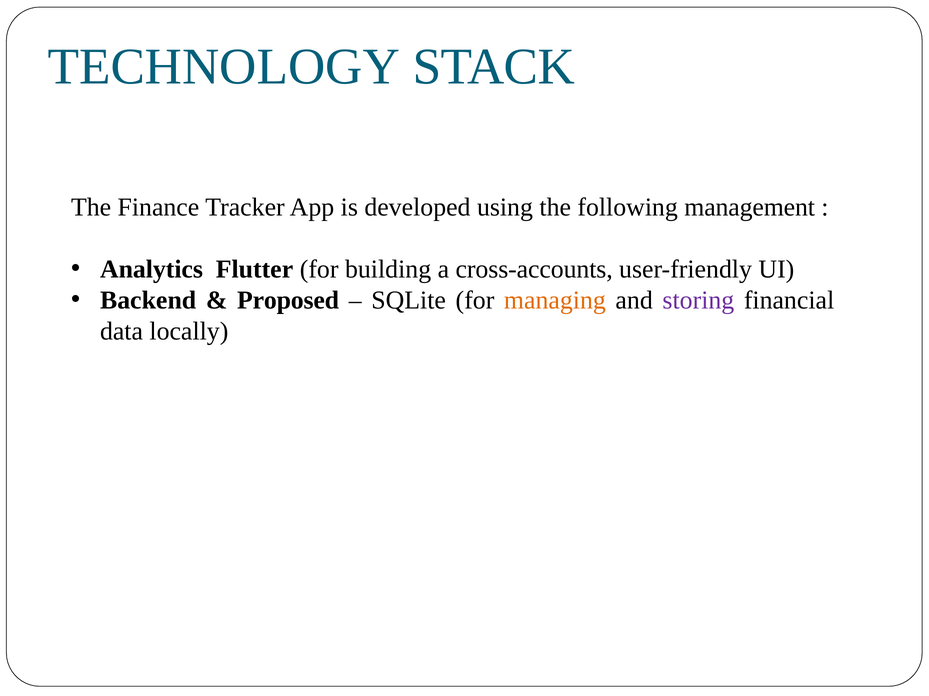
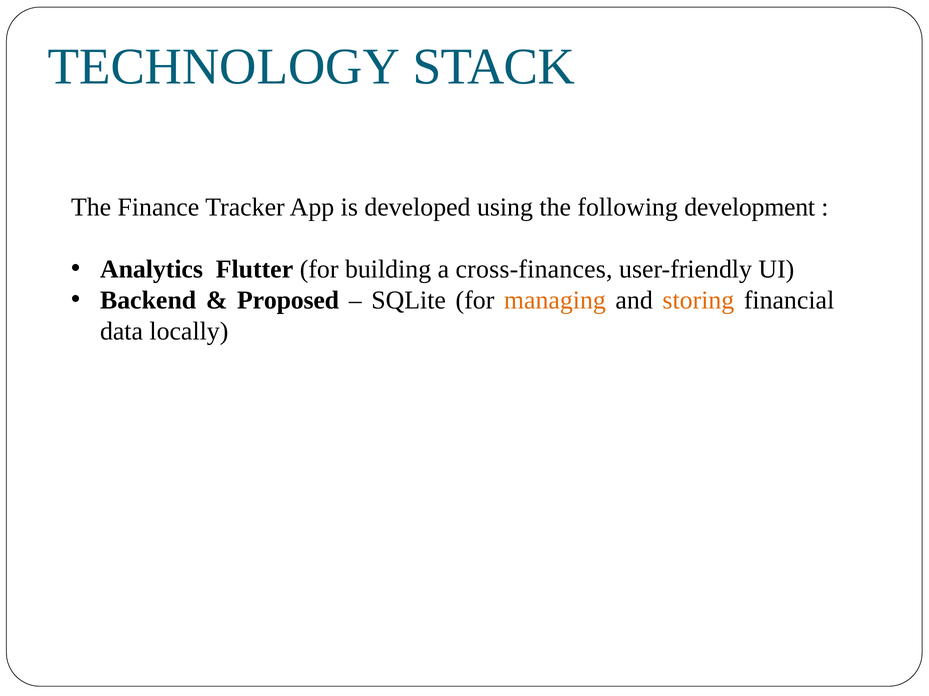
management: management -> development
cross-accounts: cross-accounts -> cross-finances
storing colour: purple -> orange
